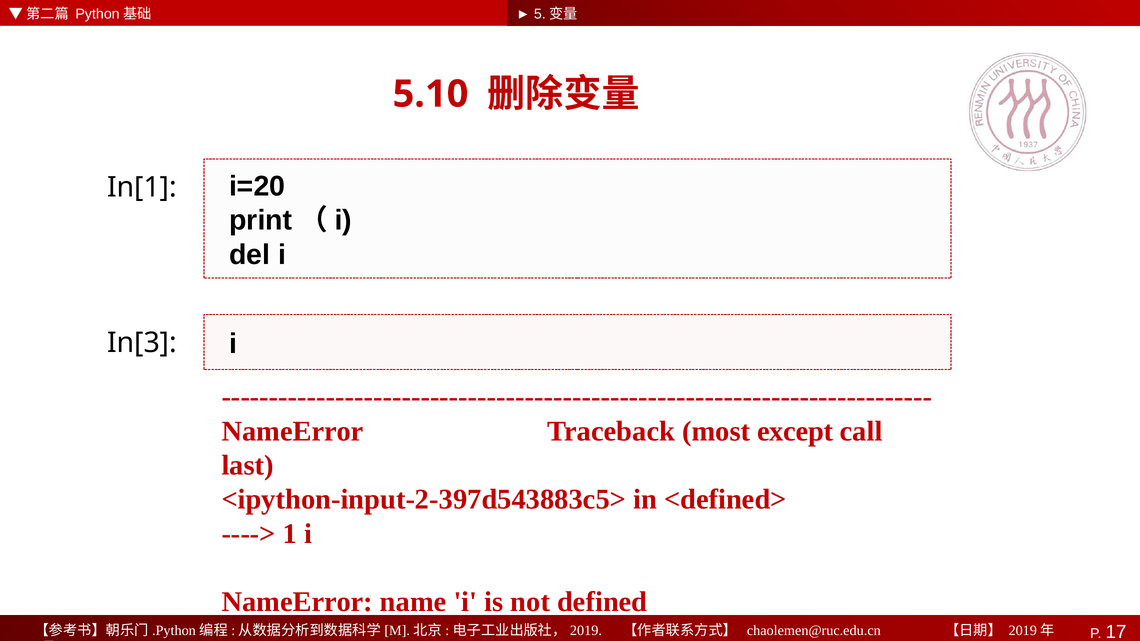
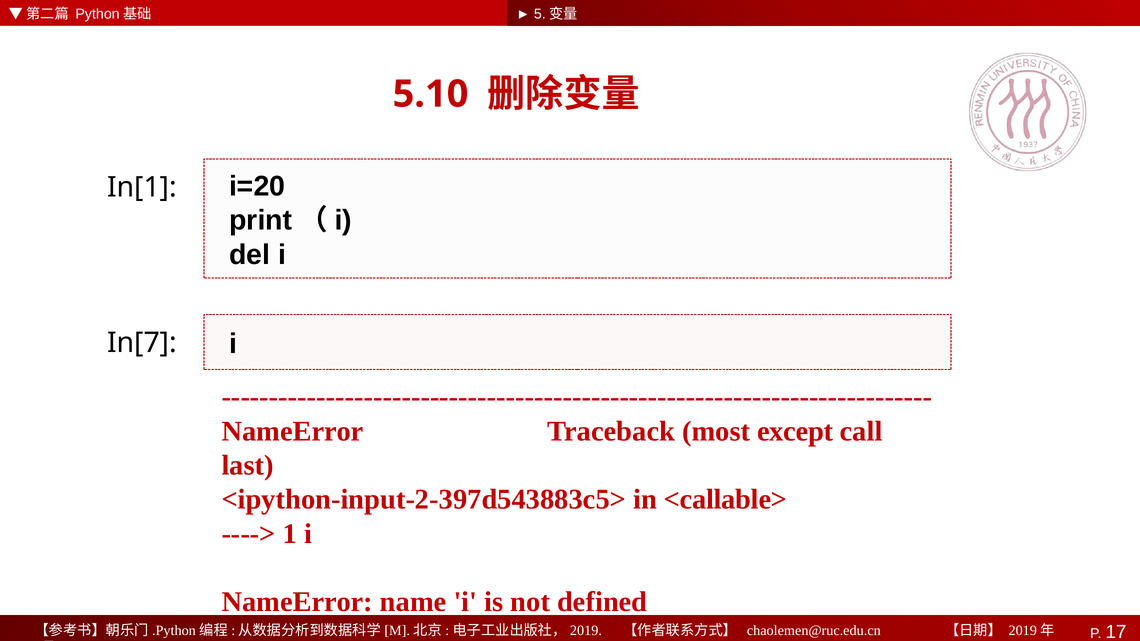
In[3: In[3 -> In[7
<defined>: <defined> -> <callable>
